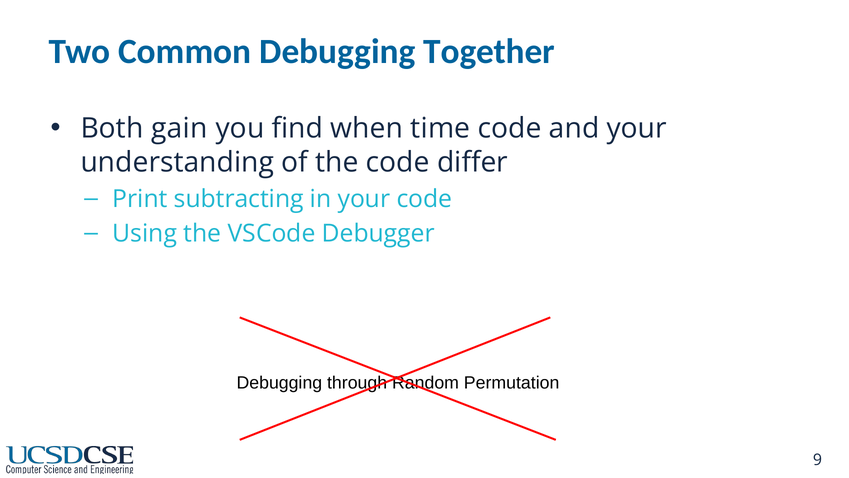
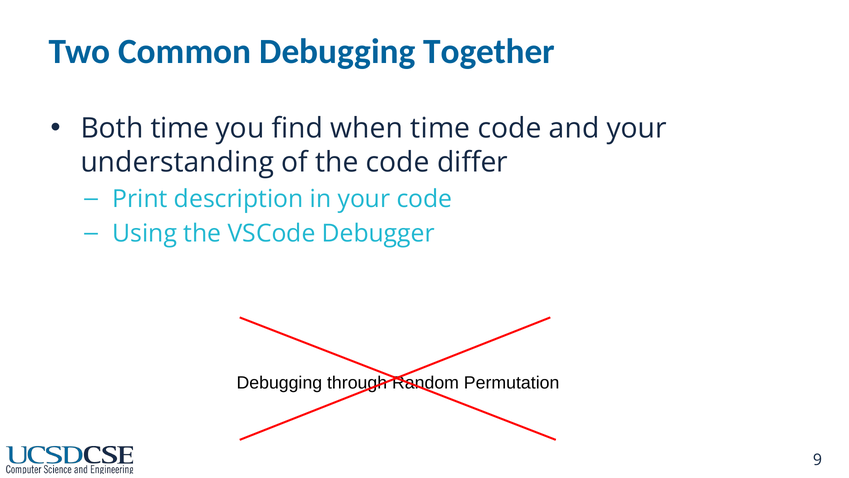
Both gain: gain -> time
subtracting: subtracting -> description
